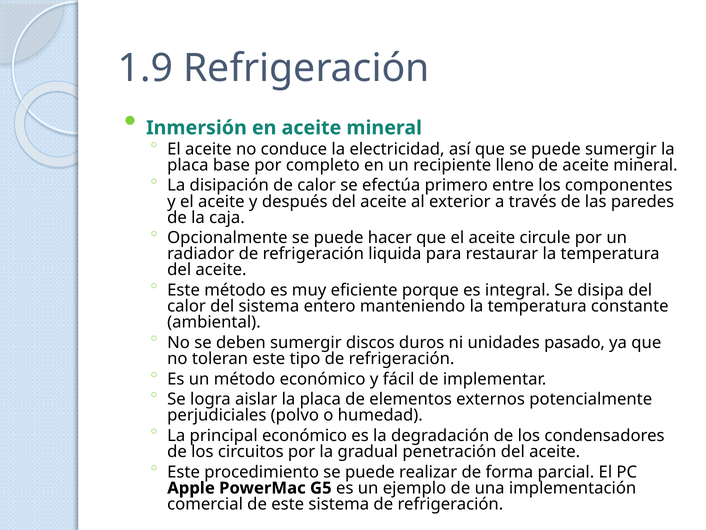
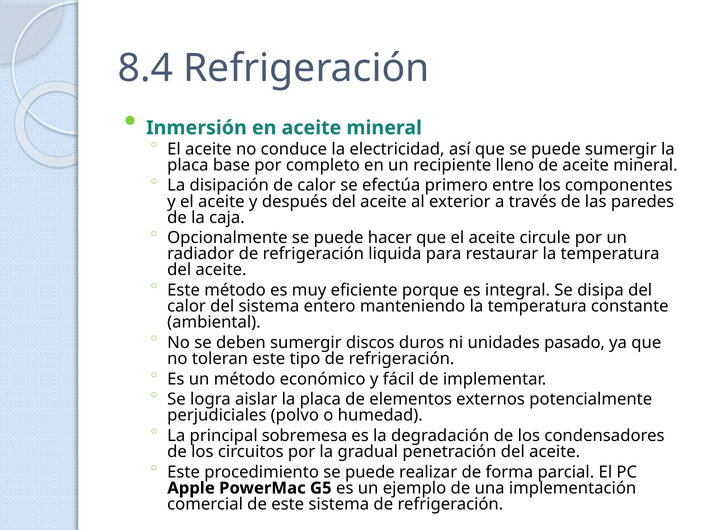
1.9: 1.9 -> 8.4
principal económico: económico -> sobremesa
